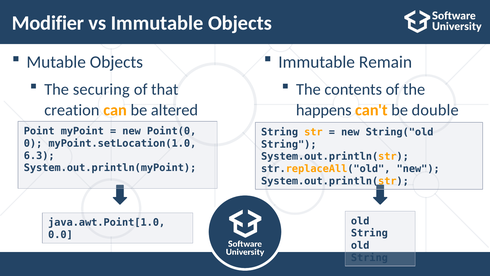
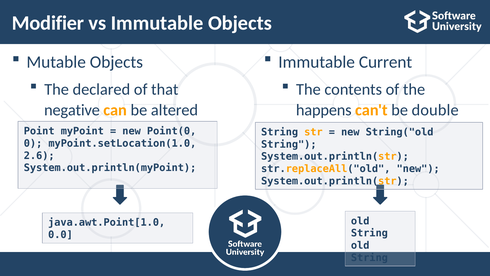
Remain: Remain -> Current
securing: securing -> declared
creation: creation -> negative
6.3: 6.3 -> 2.6
